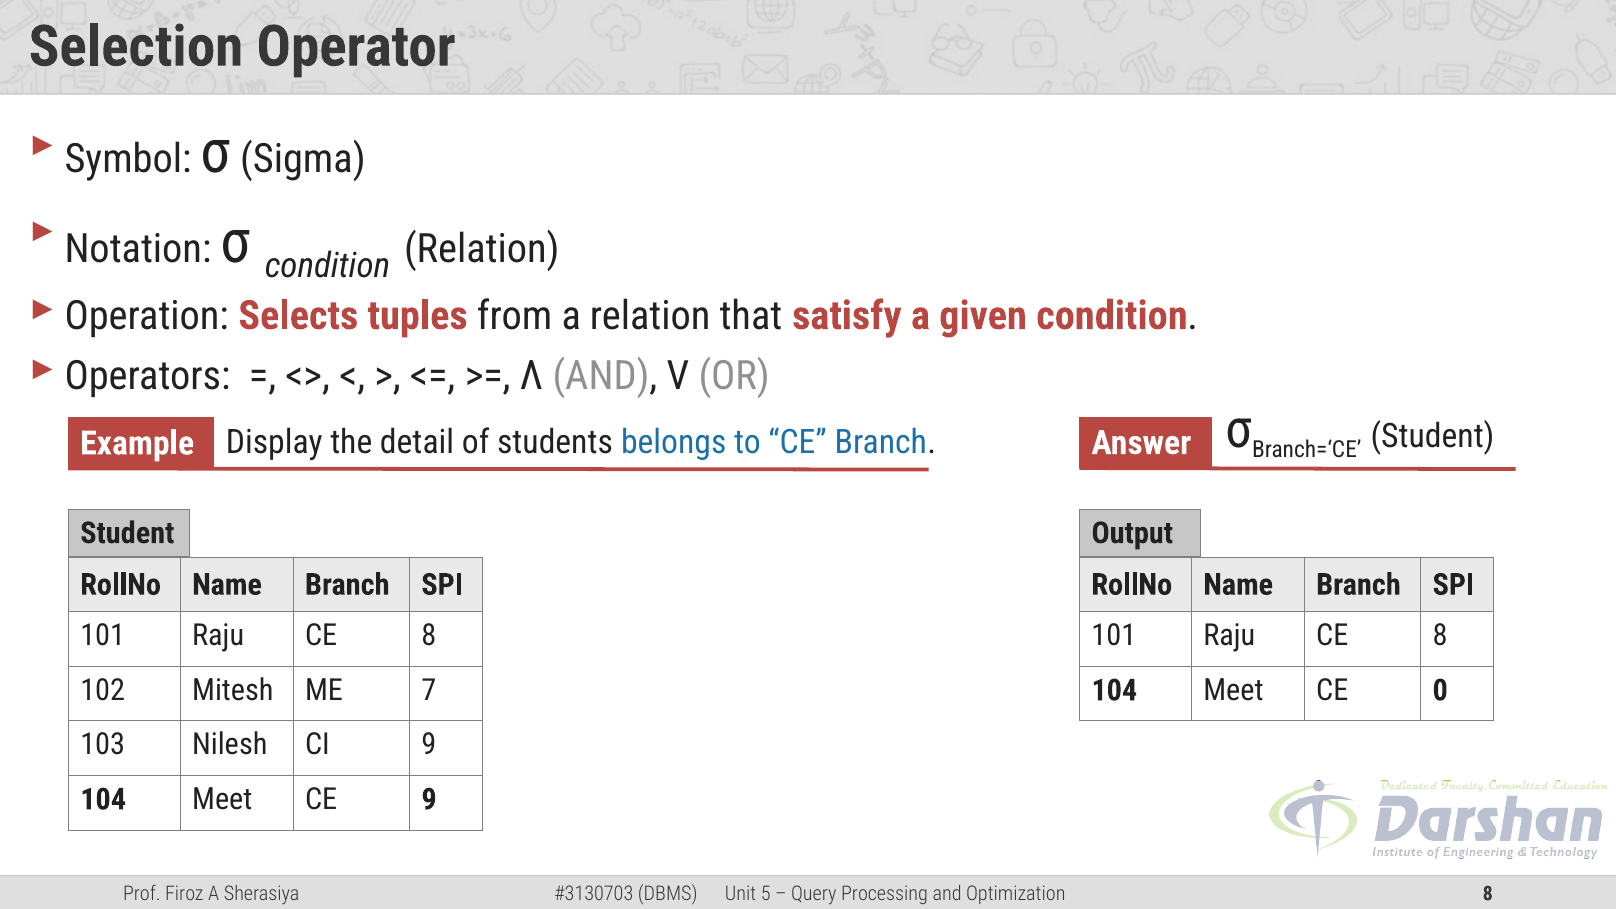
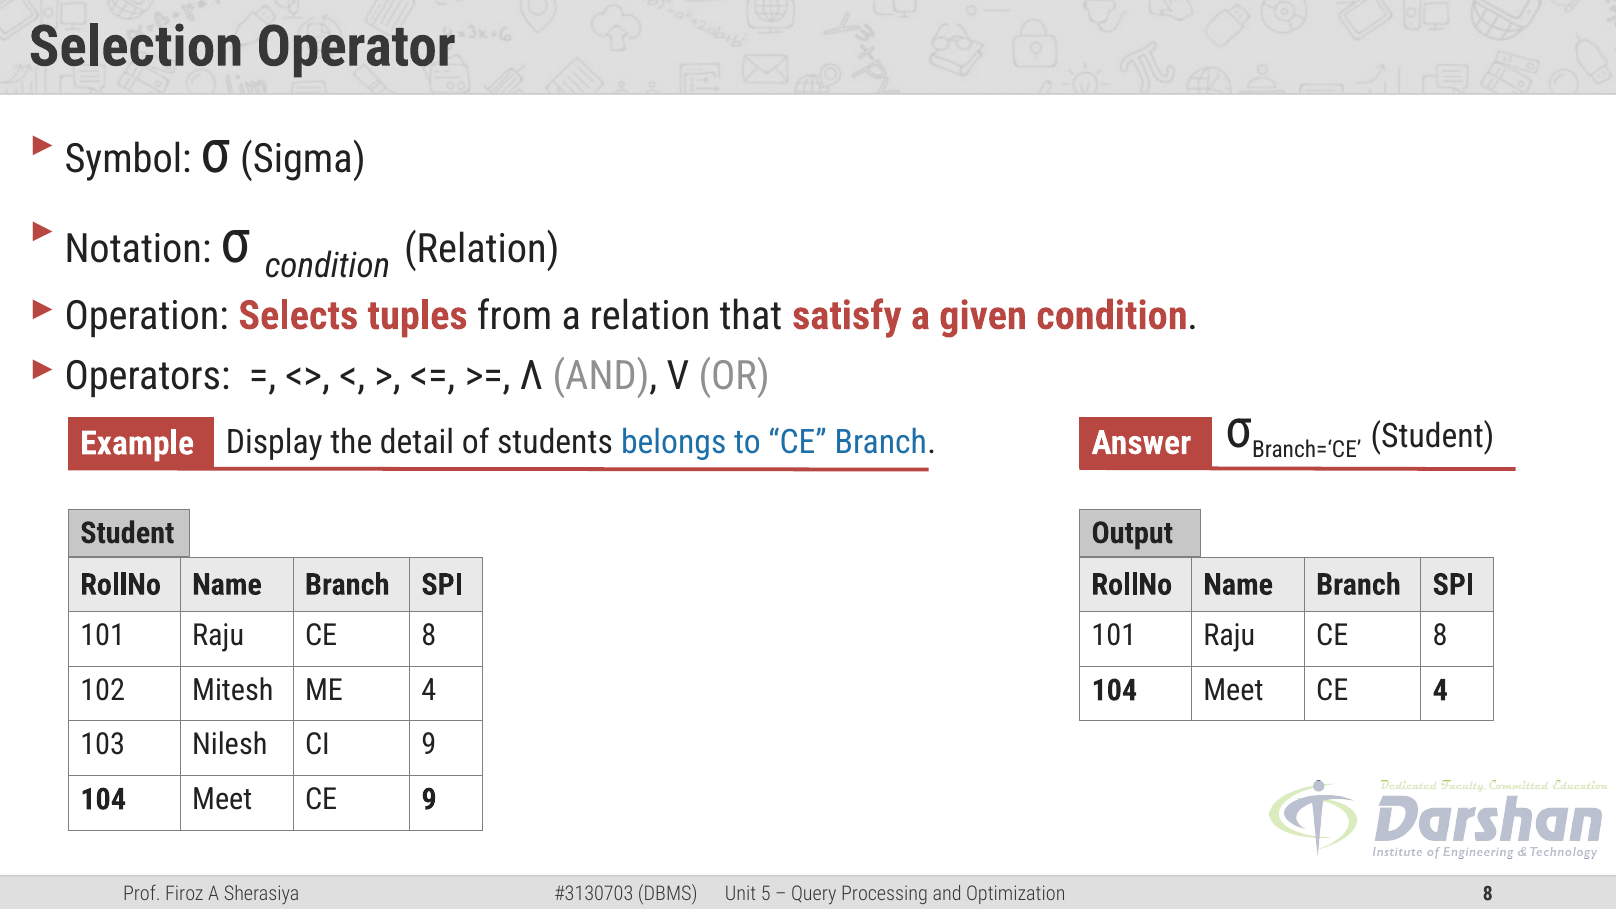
ME 7: 7 -> 4
CE 0: 0 -> 4
